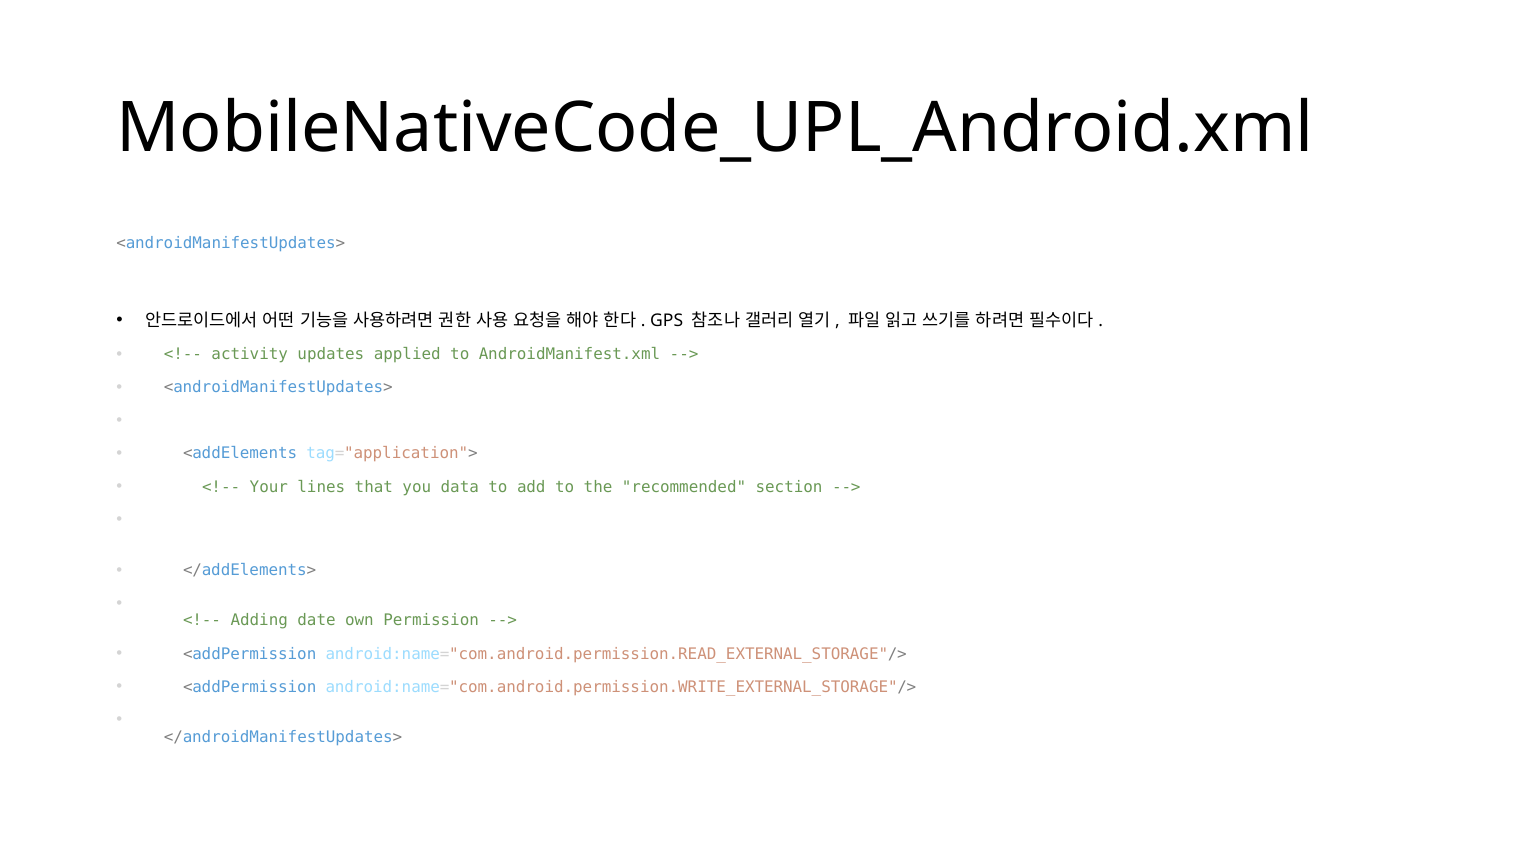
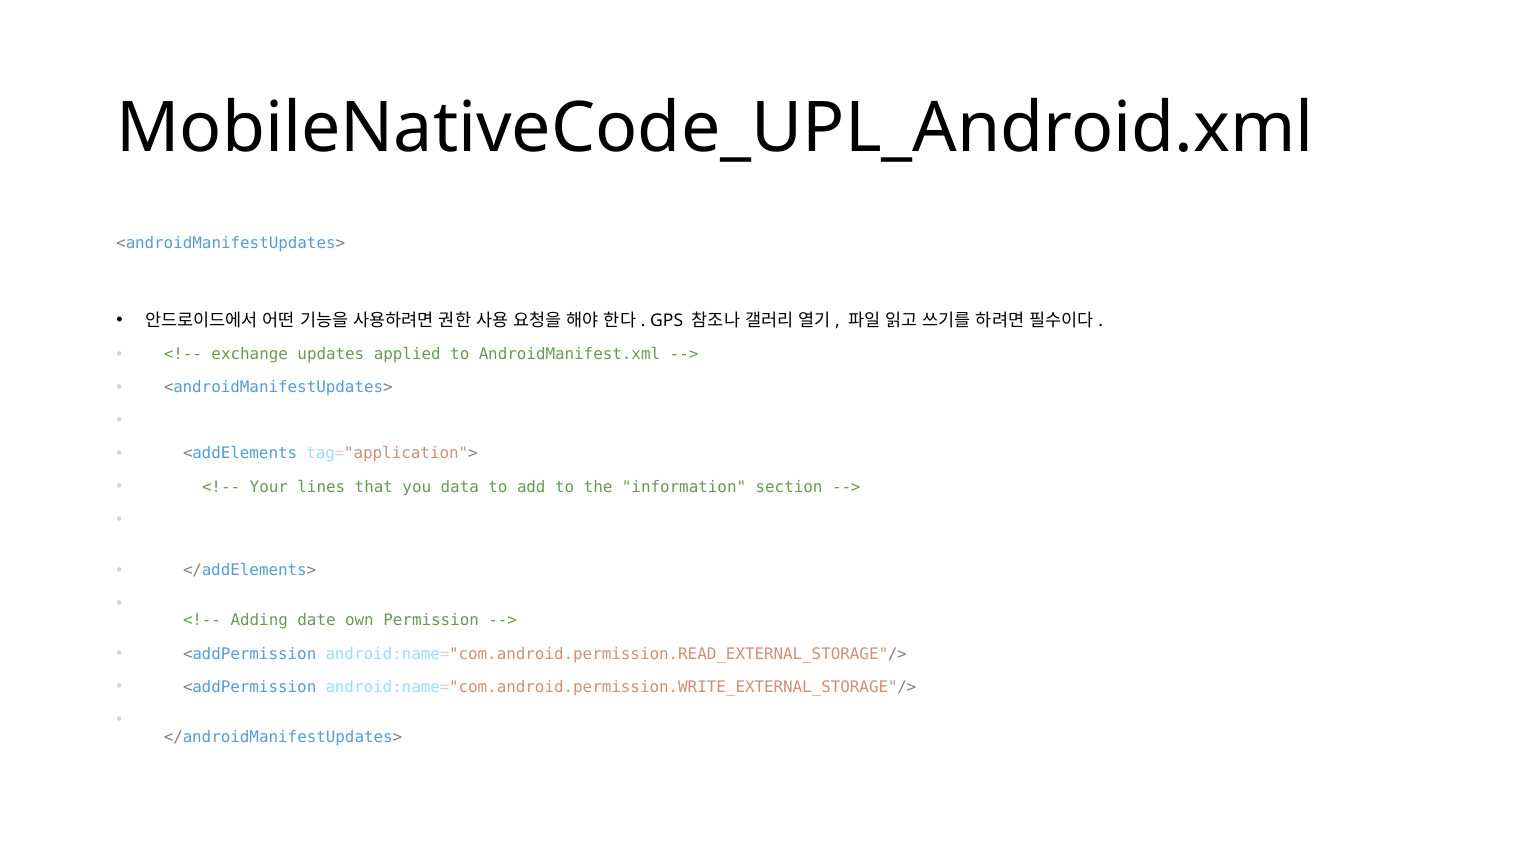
activity: activity -> exchange
recommended: recommended -> information
